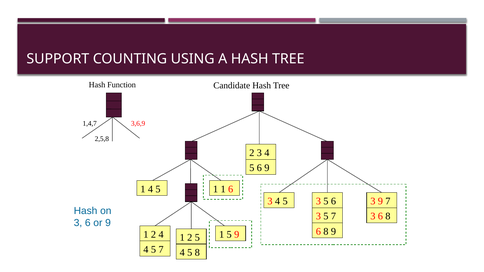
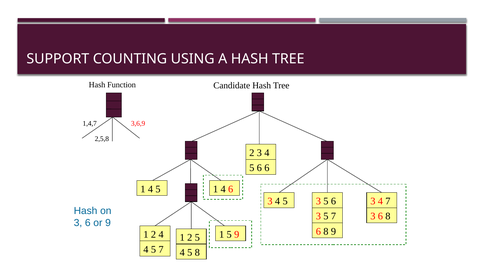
6 9: 9 -> 6
5 1 1: 1 -> 4
5 3 9: 9 -> 4
